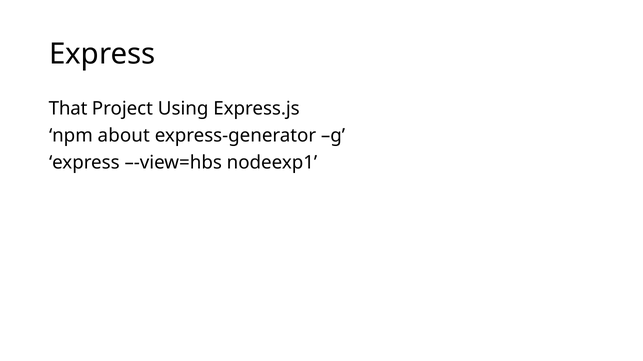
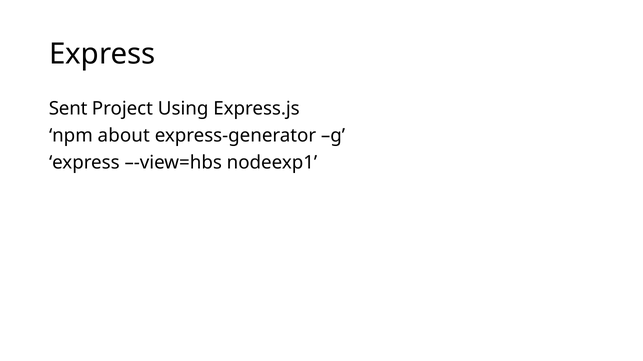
That: That -> Sent
